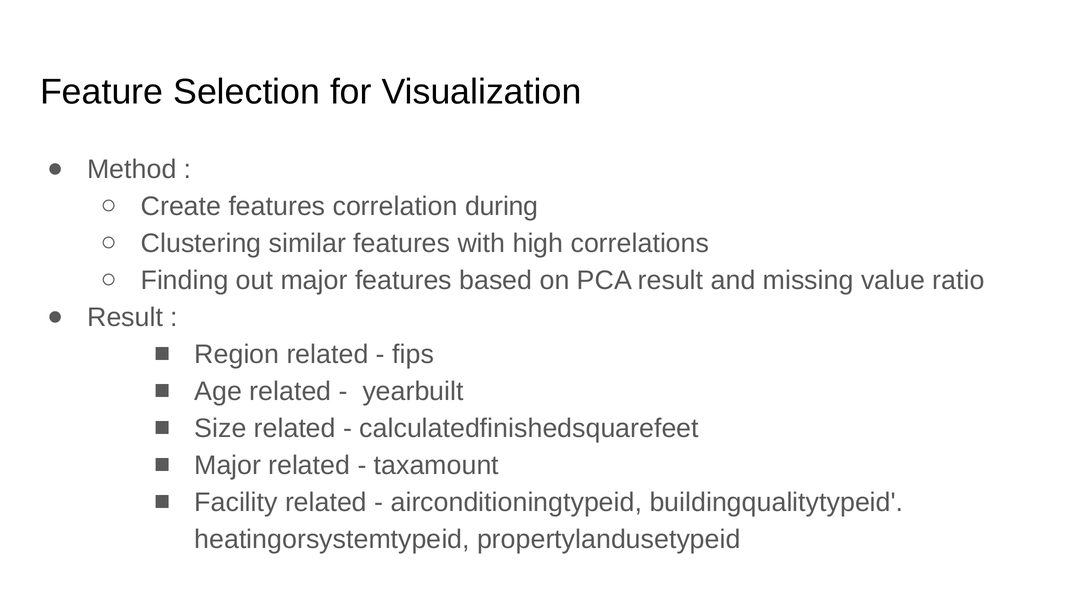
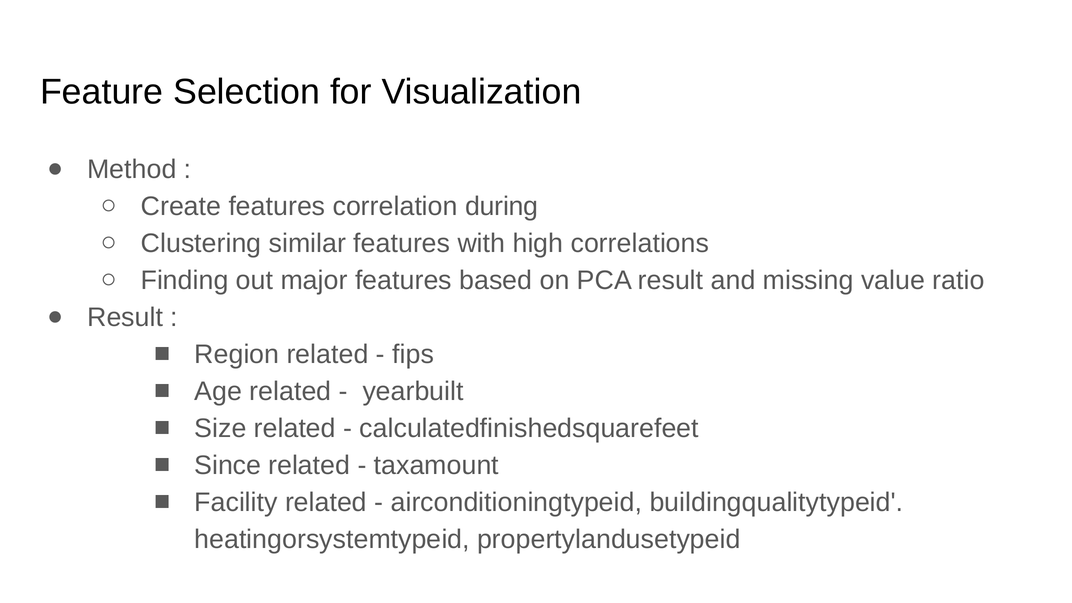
Major at (228, 465): Major -> Since
